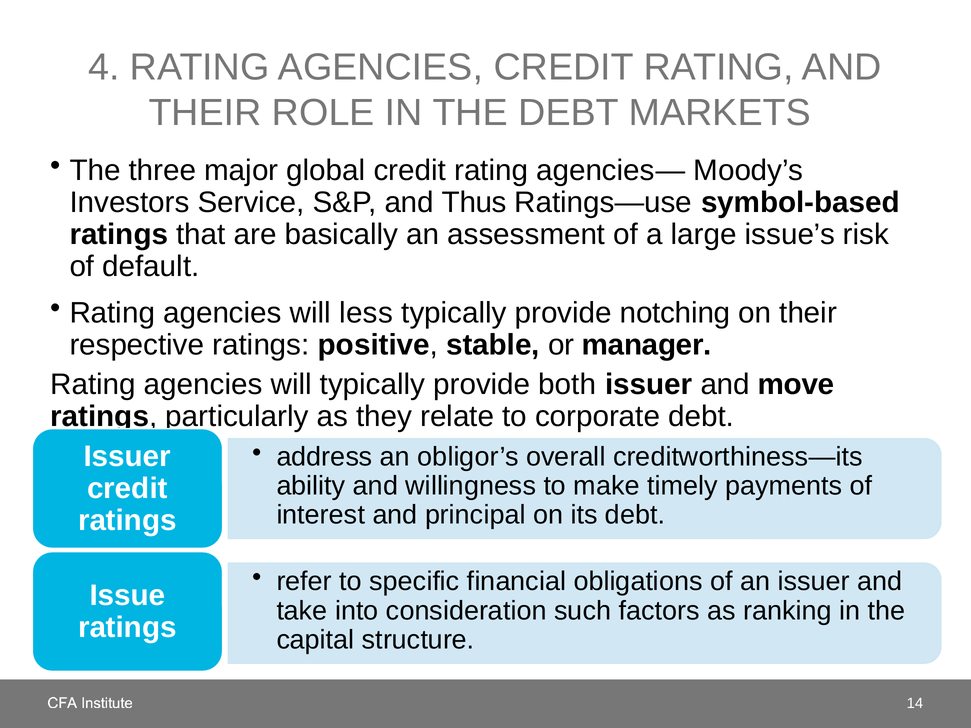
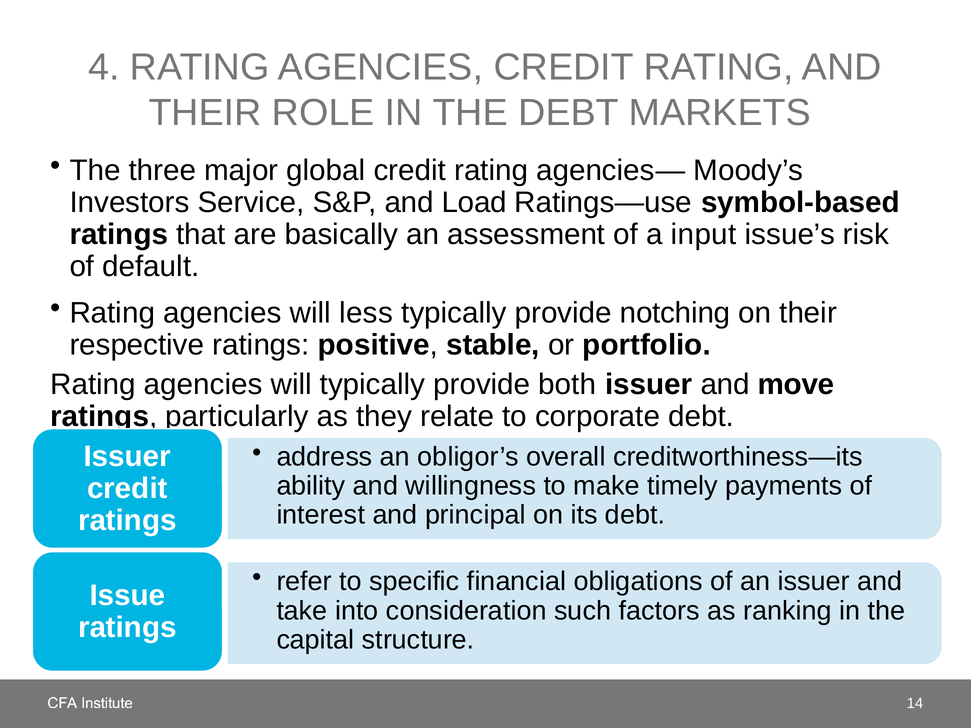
Thus: Thus -> Load
large: large -> input
manager: manager -> portfolio
